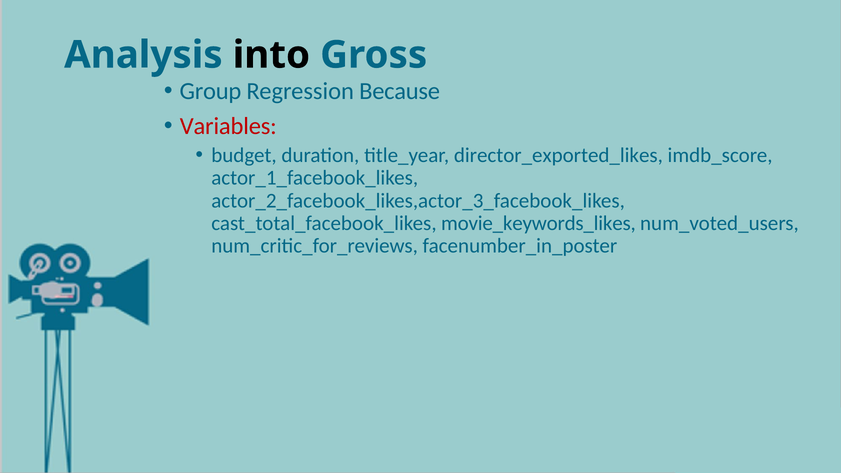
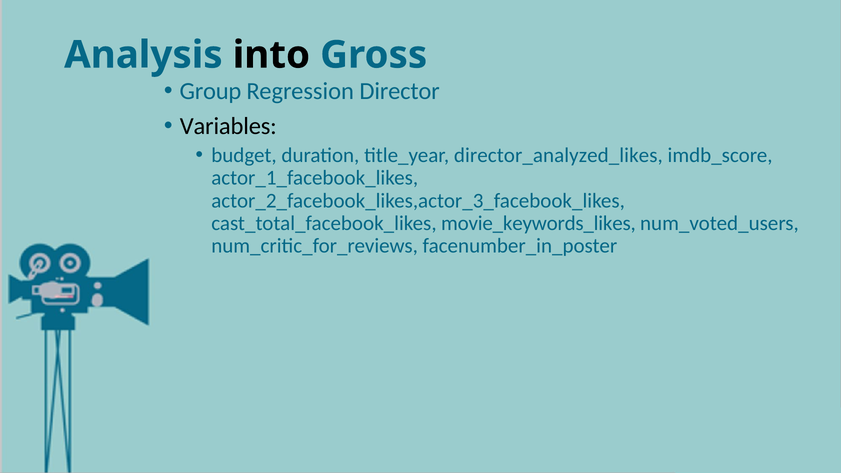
Because: Because -> Director
Variables colour: red -> black
director_exported_likes: director_exported_likes -> director_analyzed_likes
